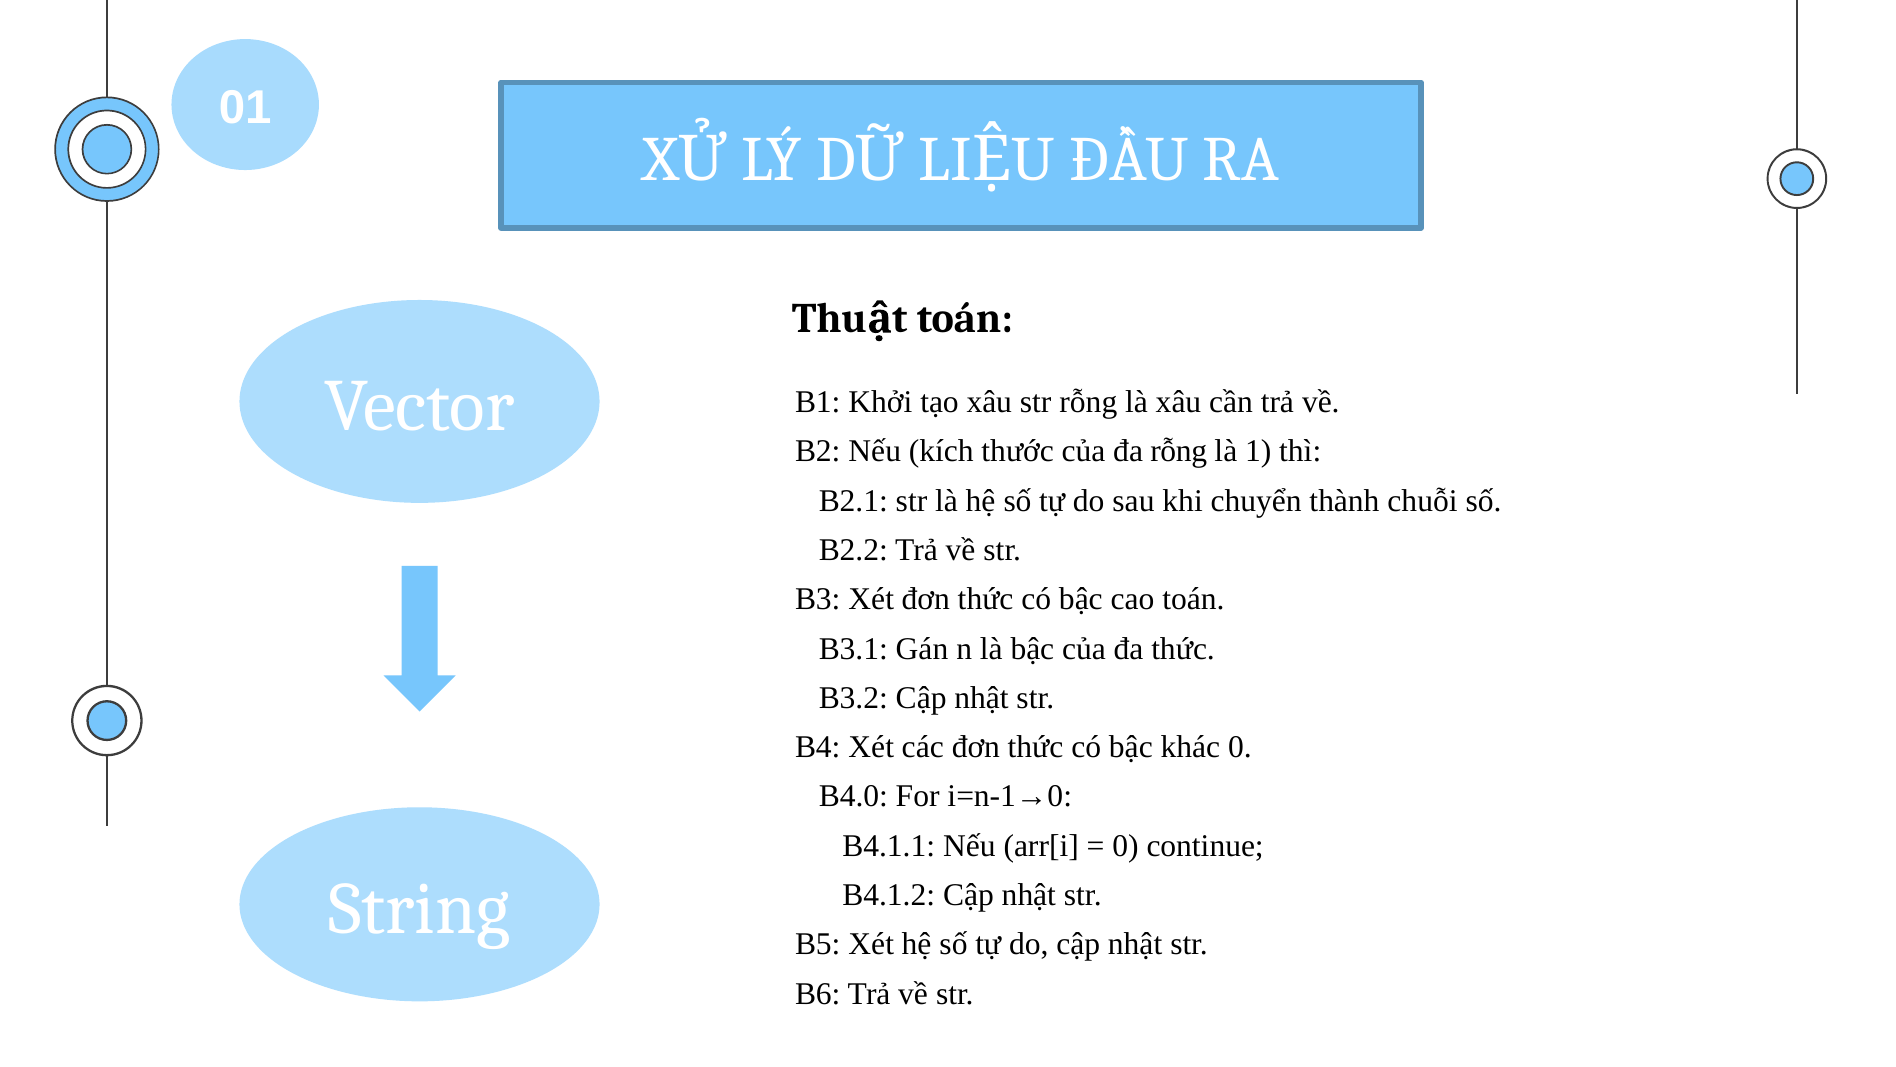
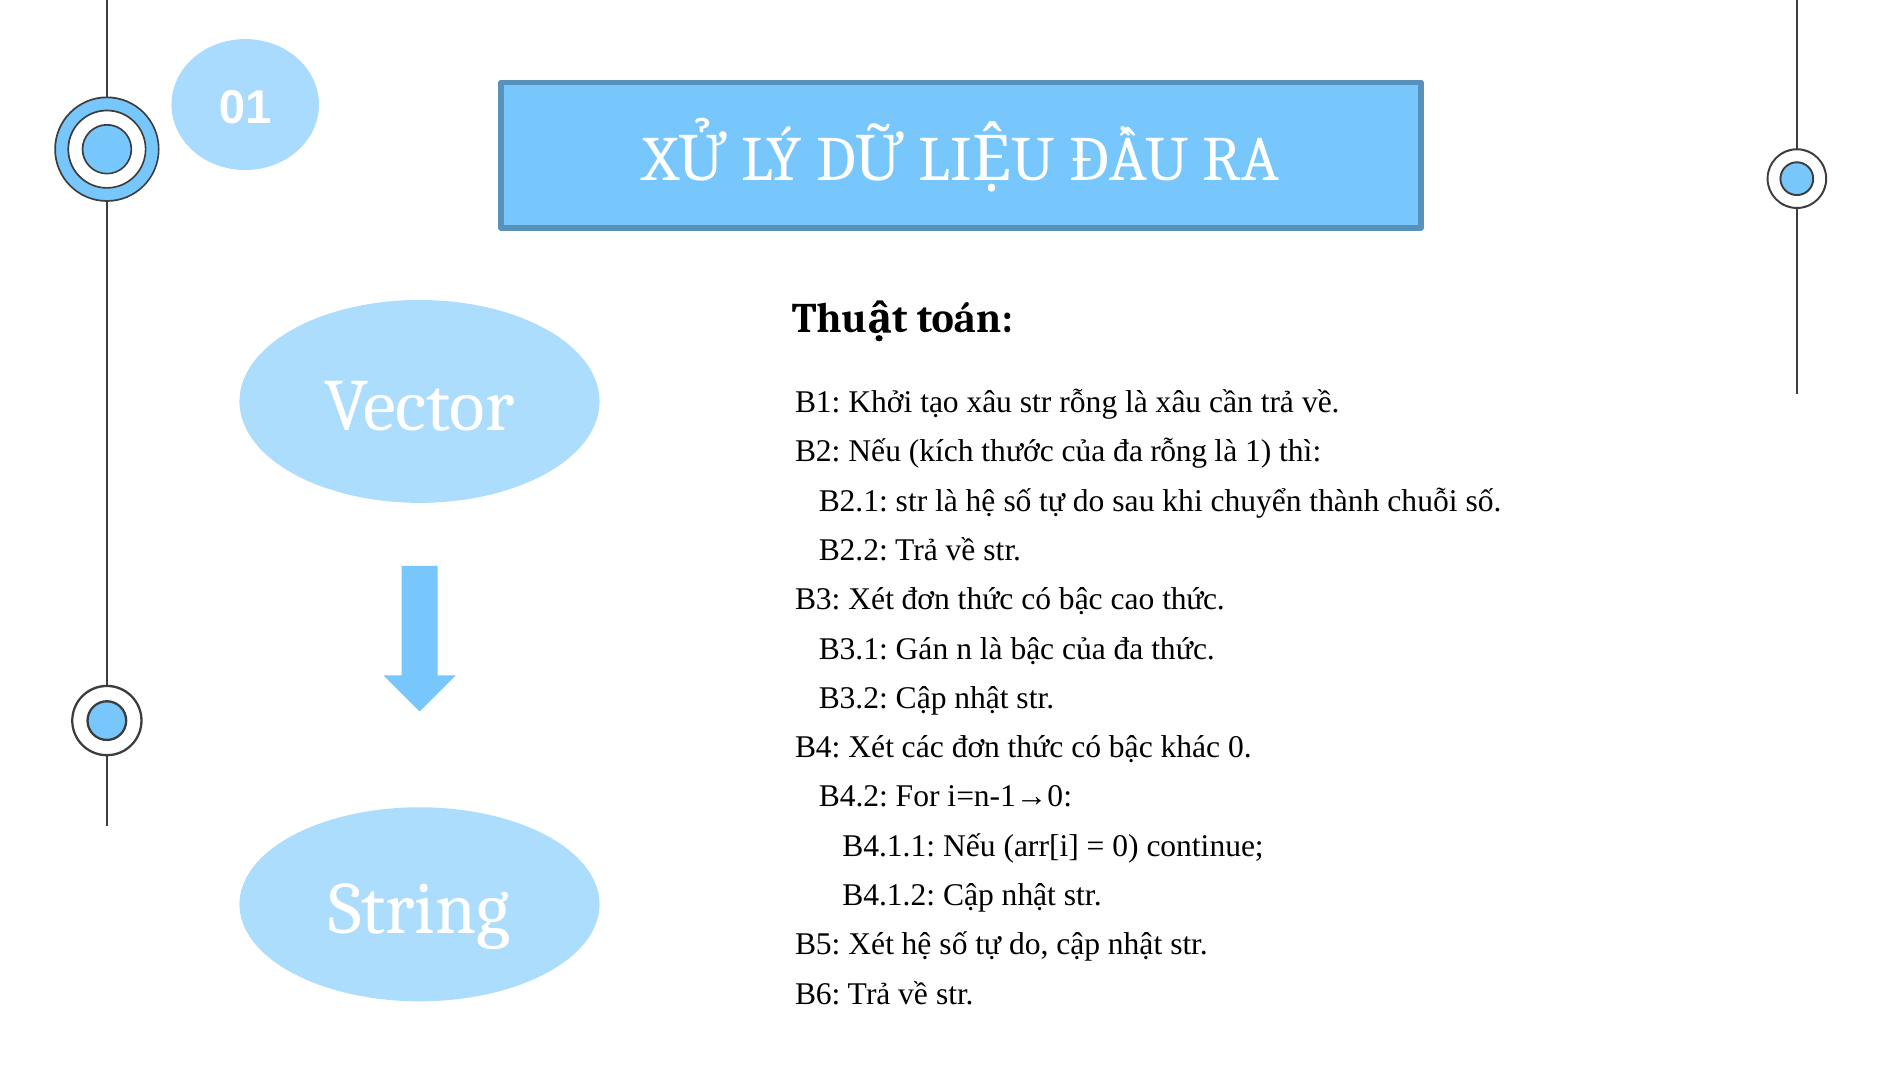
cao toán: toán -> thức
B4.0: B4.0 -> B4.2
